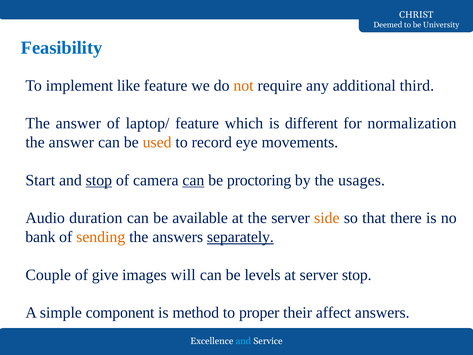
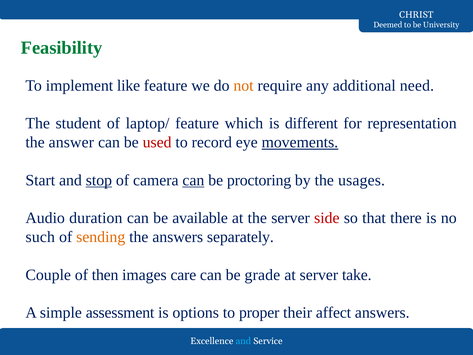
Feasibility colour: blue -> green
third: third -> need
answer at (78, 123): answer -> student
normalization: normalization -> representation
used colour: orange -> red
movements underline: none -> present
side colour: orange -> red
bank: bank -> such
separately underline: present -> none
give: give -> then
will: will -> care
levels: levels -> grade
server stop: stop -> take
component: component -> assessment
method: method -> options
